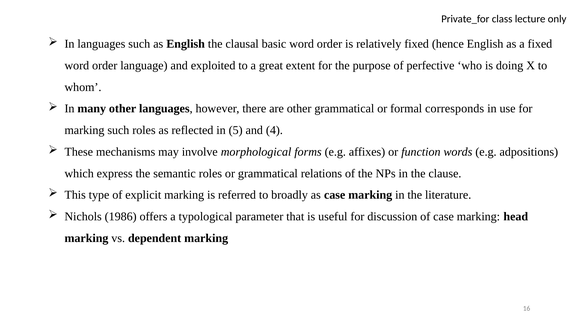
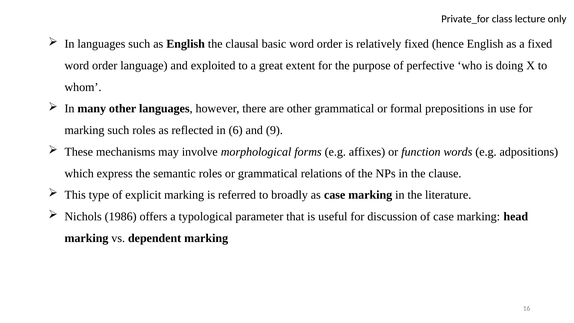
corresponds: corresponds -> prepositions
5: 5 -> 6
4: 4 -> 9
